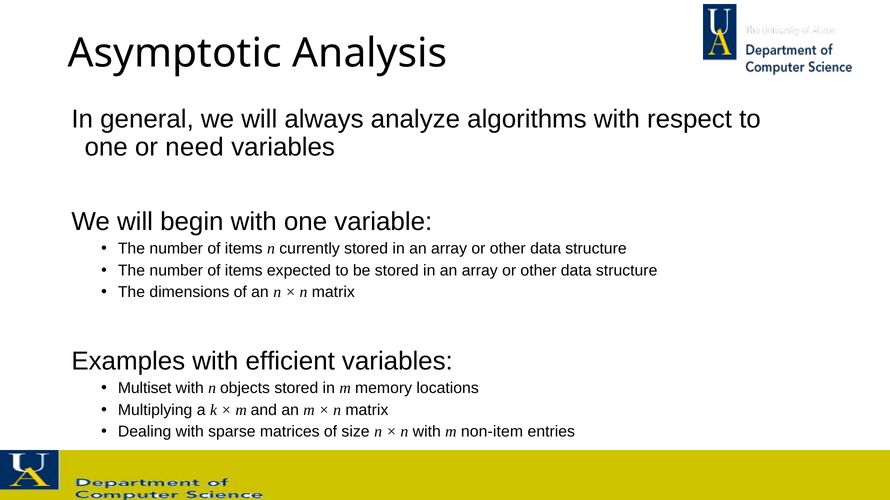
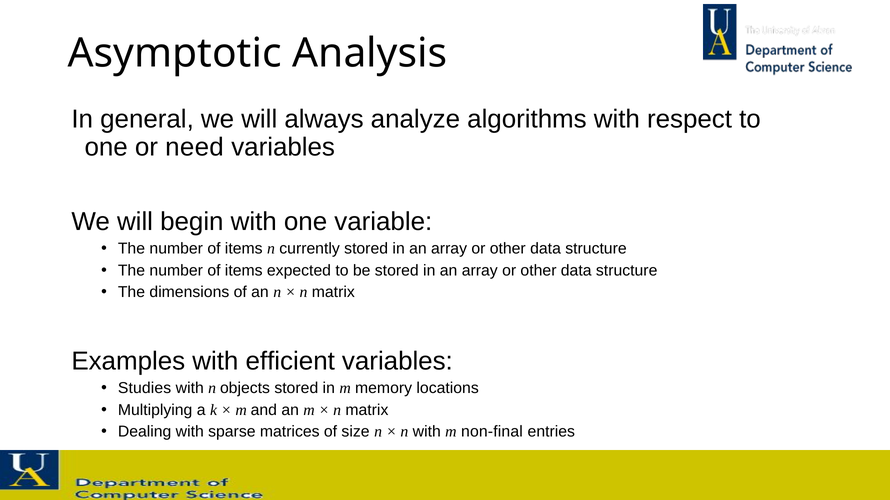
Multiset: Multiset -> Studies
non-item: non-item -> non-final
